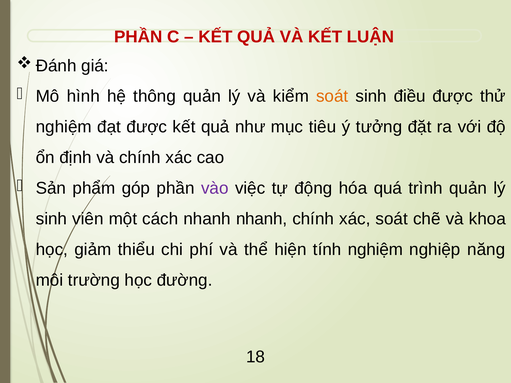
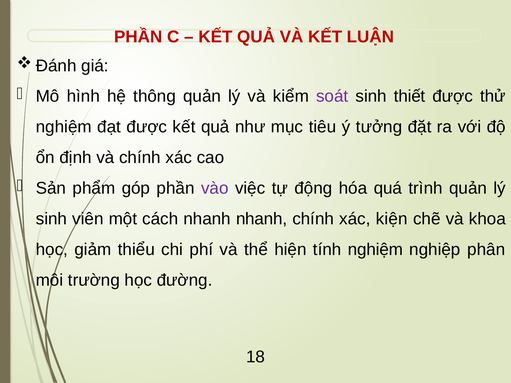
soát at (332, 96) colour: orange -> purple
điều: điều -> thiết
xác soát: soát -> kiện
năng: năng -> phân
